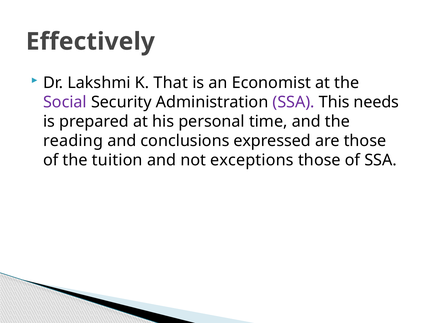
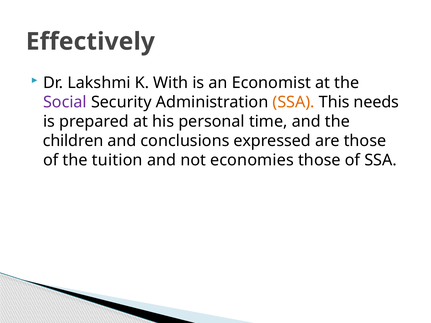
That: That -> With
SSA at (294, 102) colour: purple -> orange
reading: reading -> children
exceptions: exceptions -> economies
